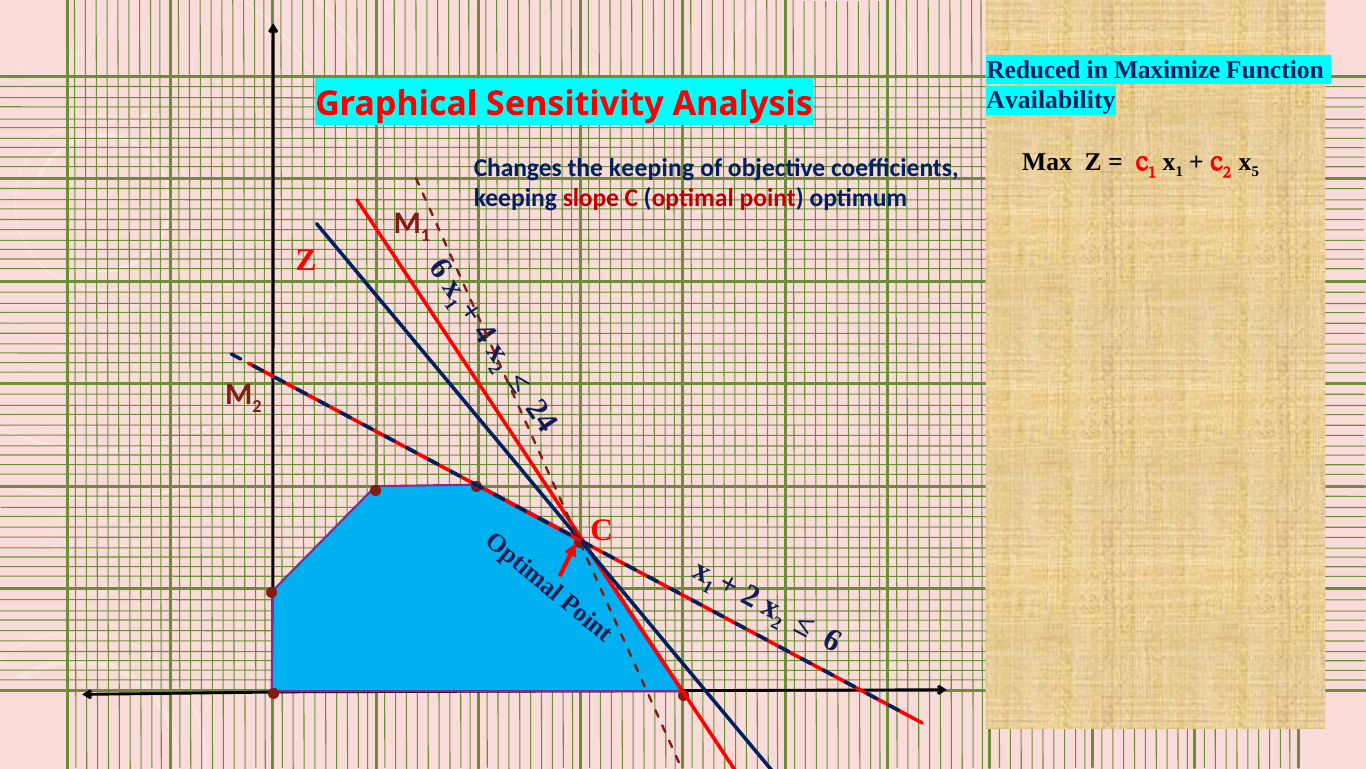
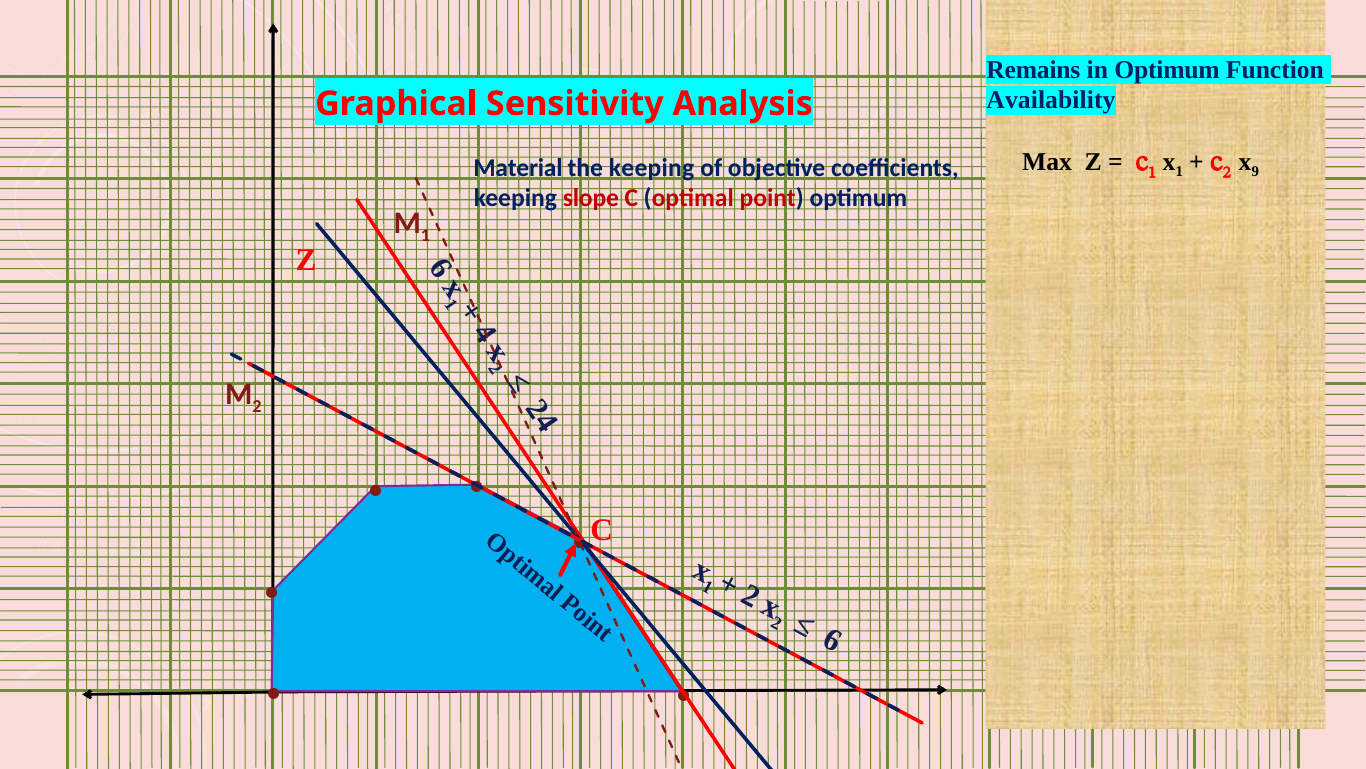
Reduced: Reduced -> Remains
in Maximize: Maximize -> Optimum
5: 5 -> 9
Changes: Changes -> Material
